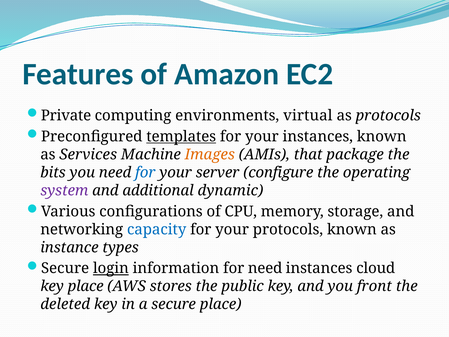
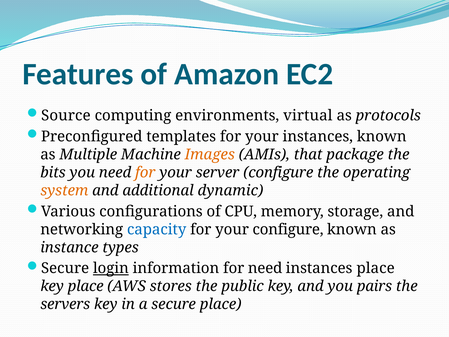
Private: Private -> Source
templates underline: present -> none
Services: Services -> Multiple
for at (145, 172) colour: blue -> orange
system colour: purple -> orange
your protocols: protocols -> configure
instances cloud: cloud -> place
front: front -> pairs
deleted: deleted -> servers
